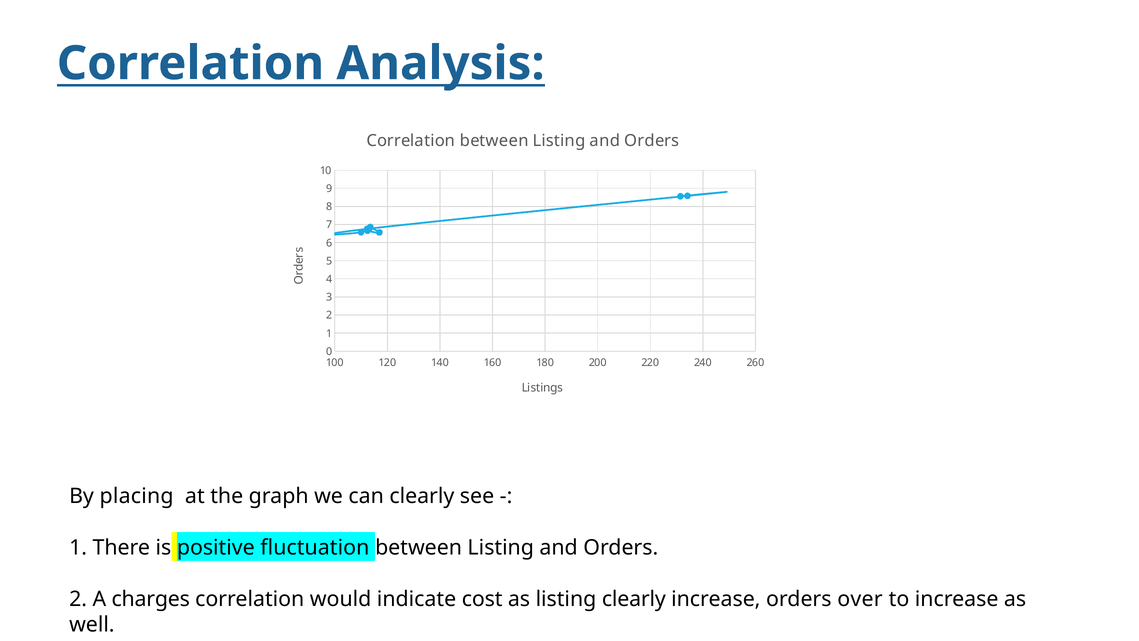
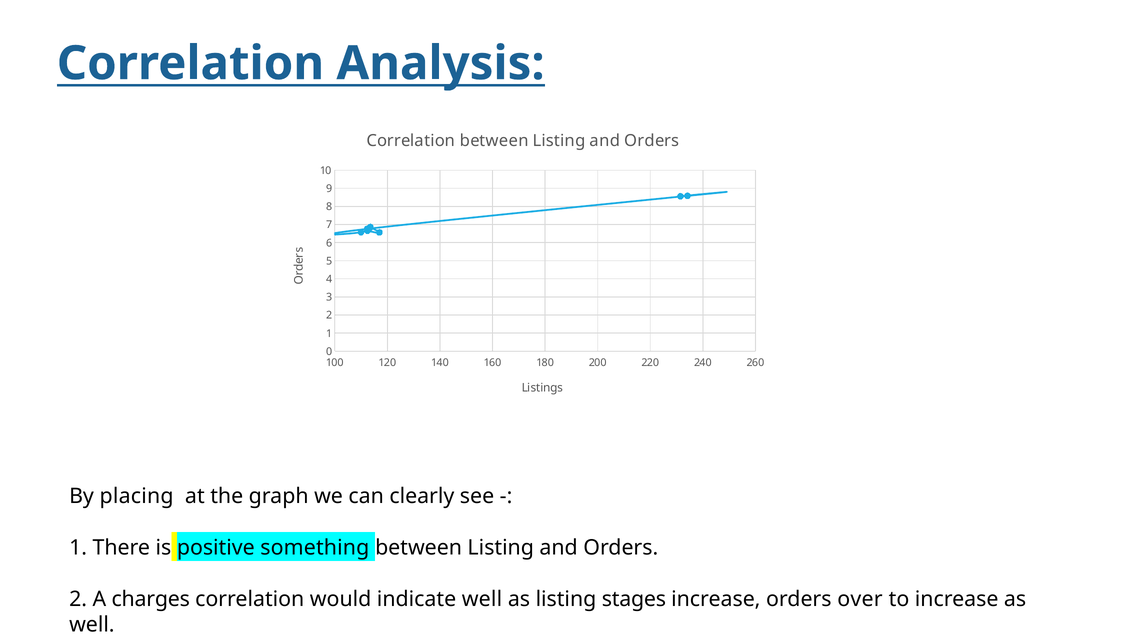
fluctuation: fluctuation -> something
indicate cost: cost -> well
listing clearly: clearly -> stages
